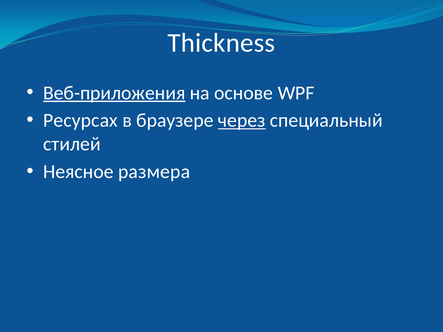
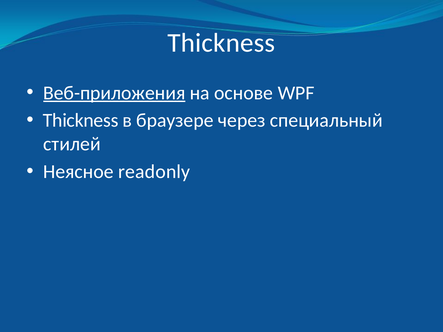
Ресурсах at (80, 121): Ресурсах -> Thickness
через underline: present -> none
размера: размера -> readonly
